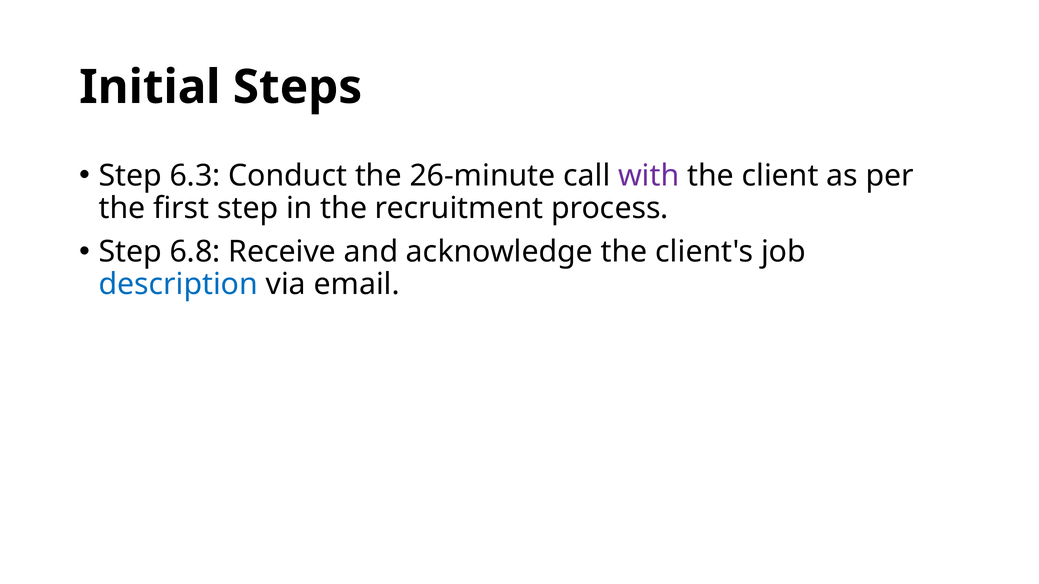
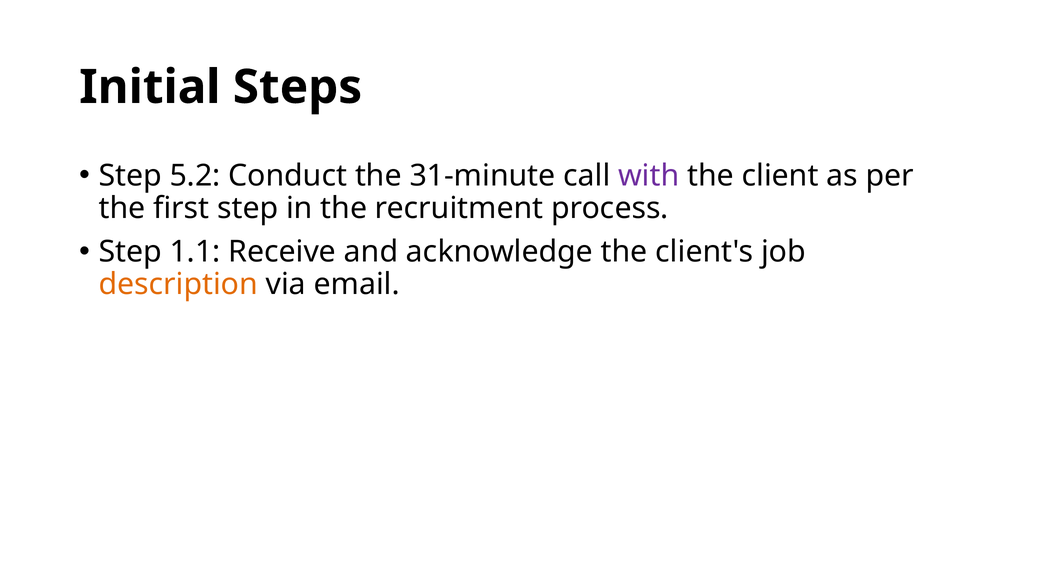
6.3: 6.3 -> 5.2
26-minute: 26-minute -> 31-minute
6.8: 6.8 -> 1.1
description colour: blue -> orange
